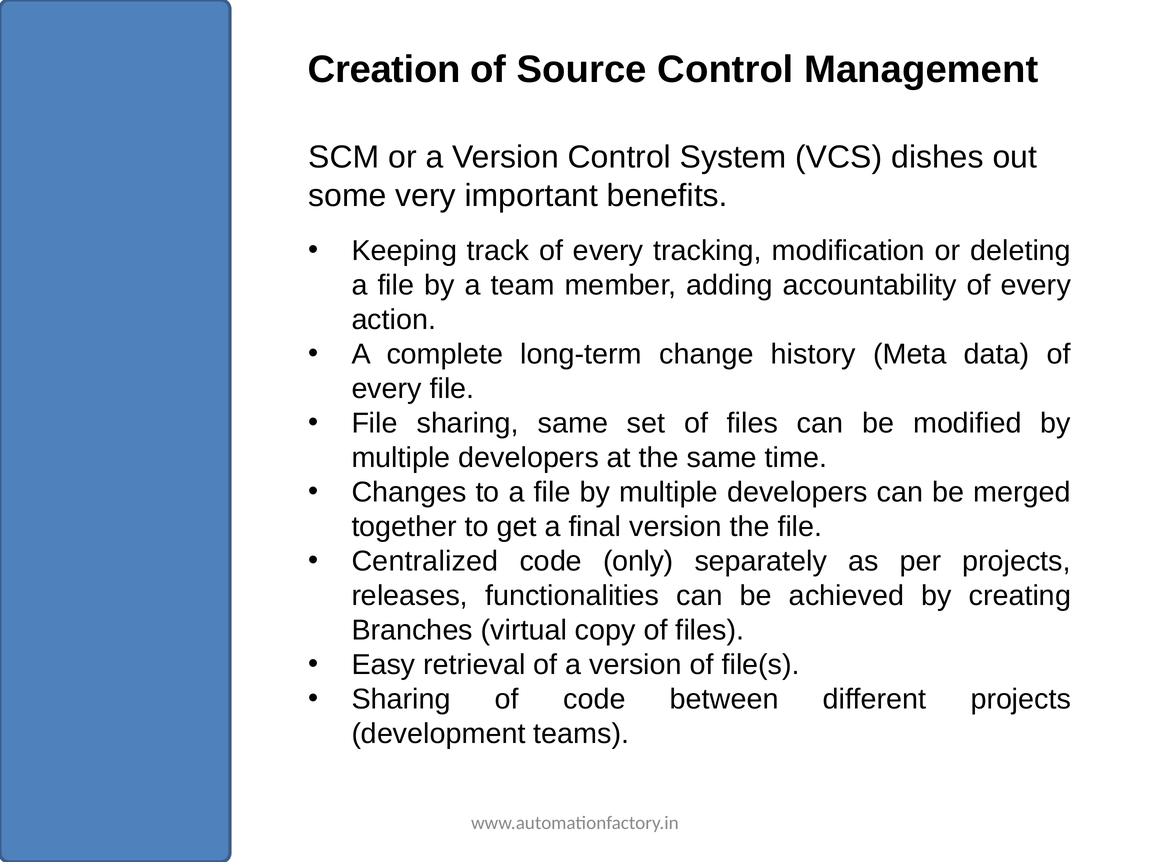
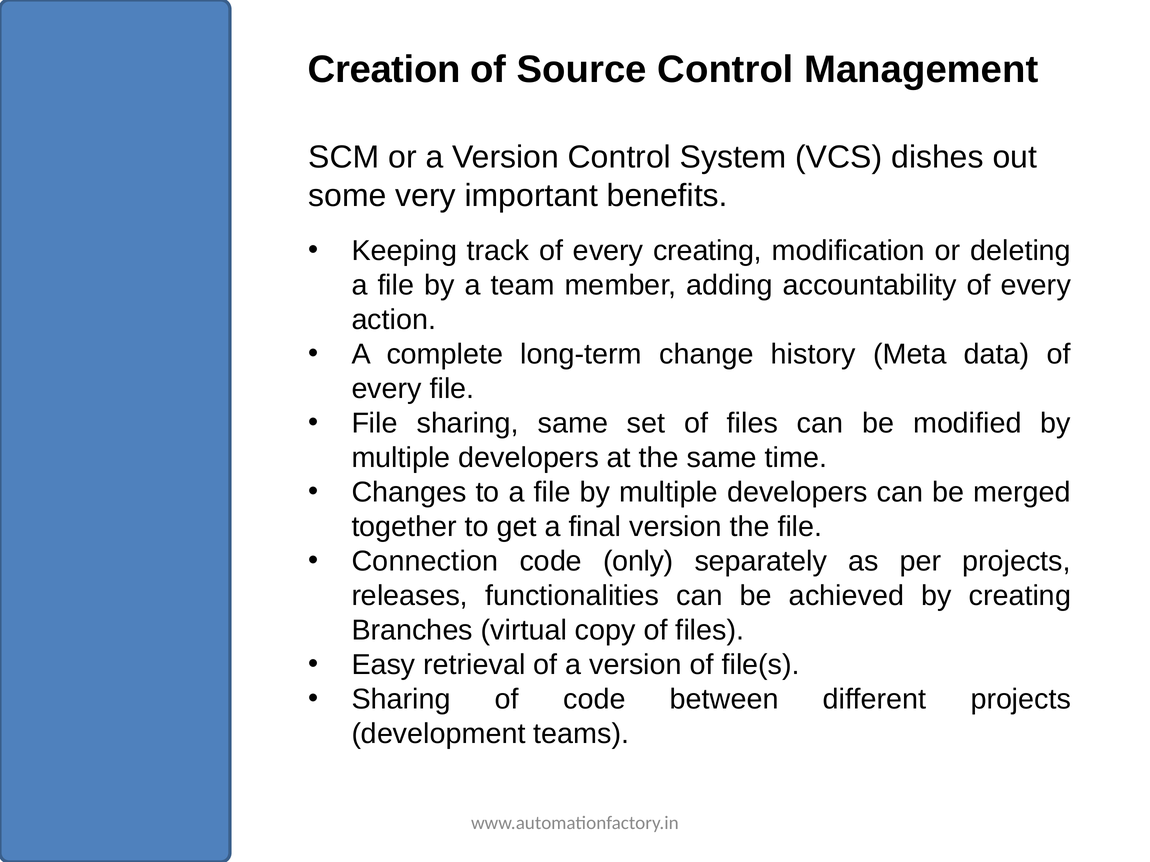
every tracking: tracking -> creating
Centralized: Centralized -> Connection
